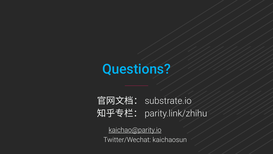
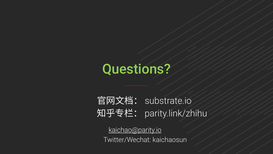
Questions colour: light blue -> light green
